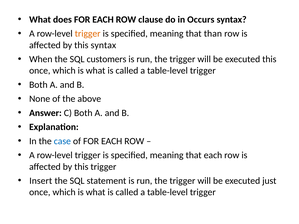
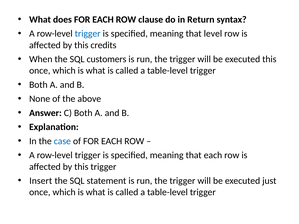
Occurs: Occurs -> Return
trigger at (88, 34) colour: orange -> blue
than: than -> level
this syntax: syntax -> credits
